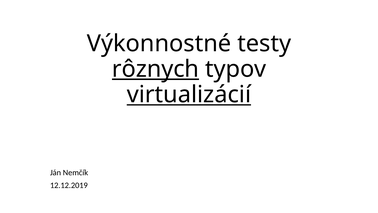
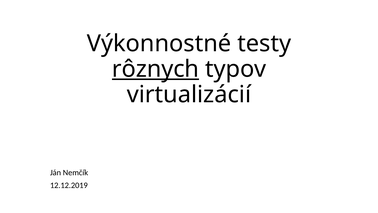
virtualizácií underline: present -> none
